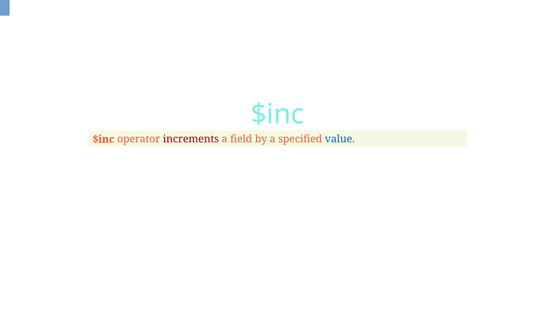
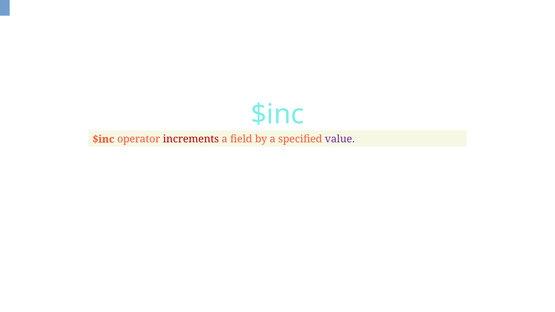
value colour: blue -> purple
